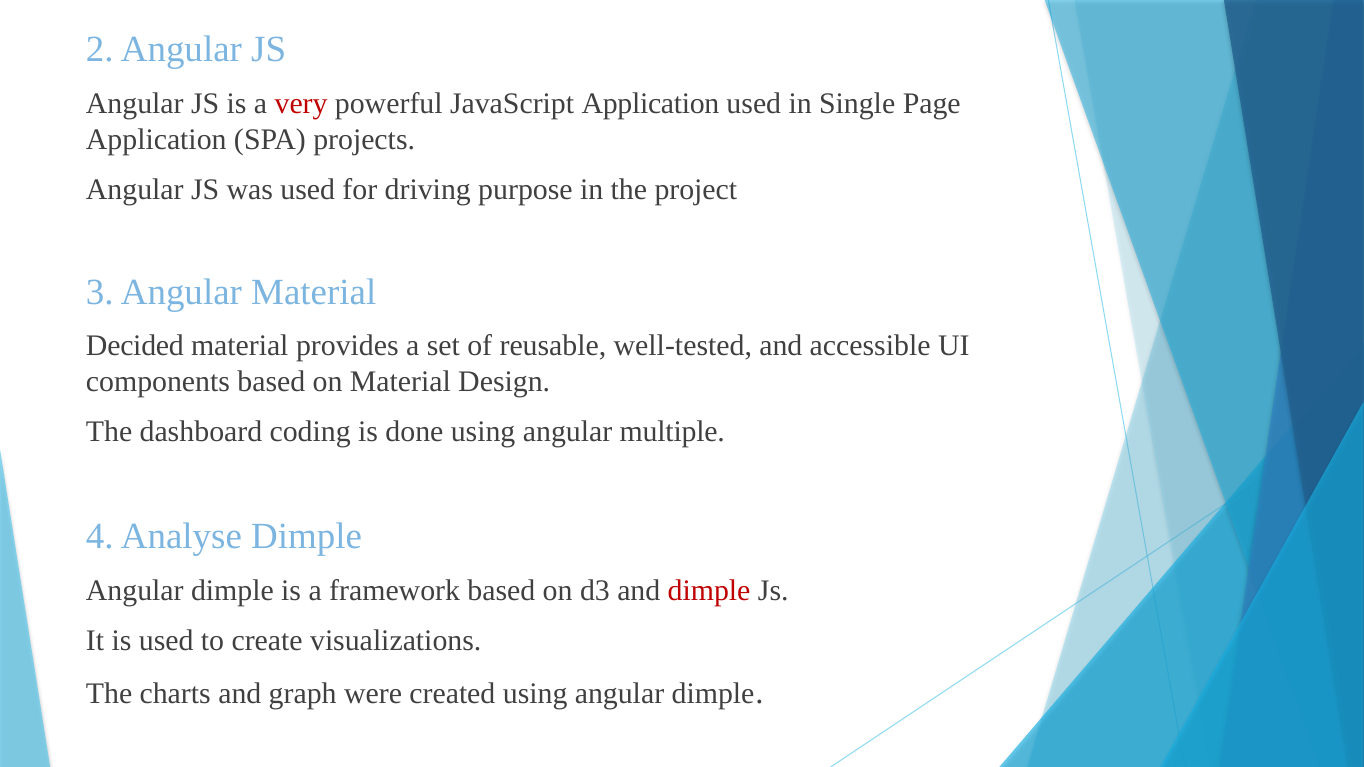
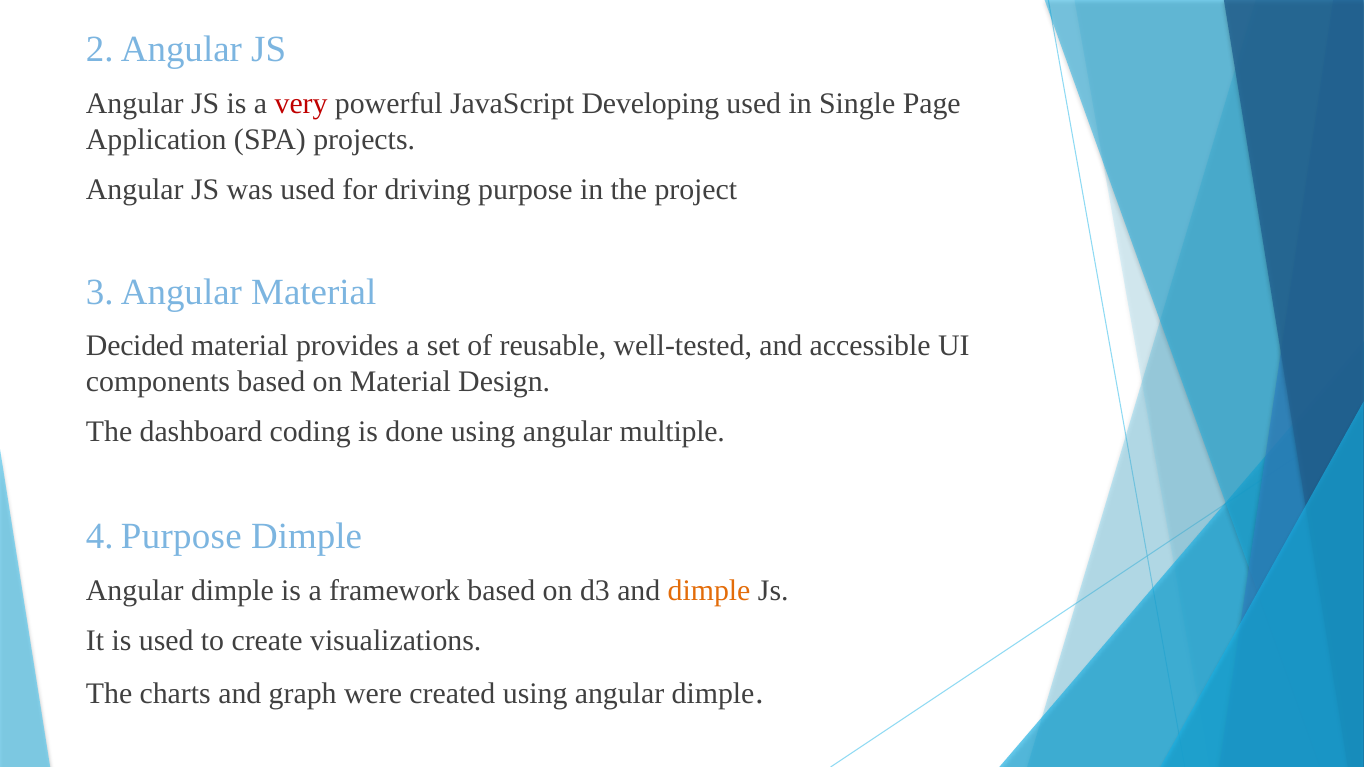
JavaScript Application: Application -> Developing
4 Analyse: Analyse -> Purpose
dimple at (709, 591) colour: red -> orange
